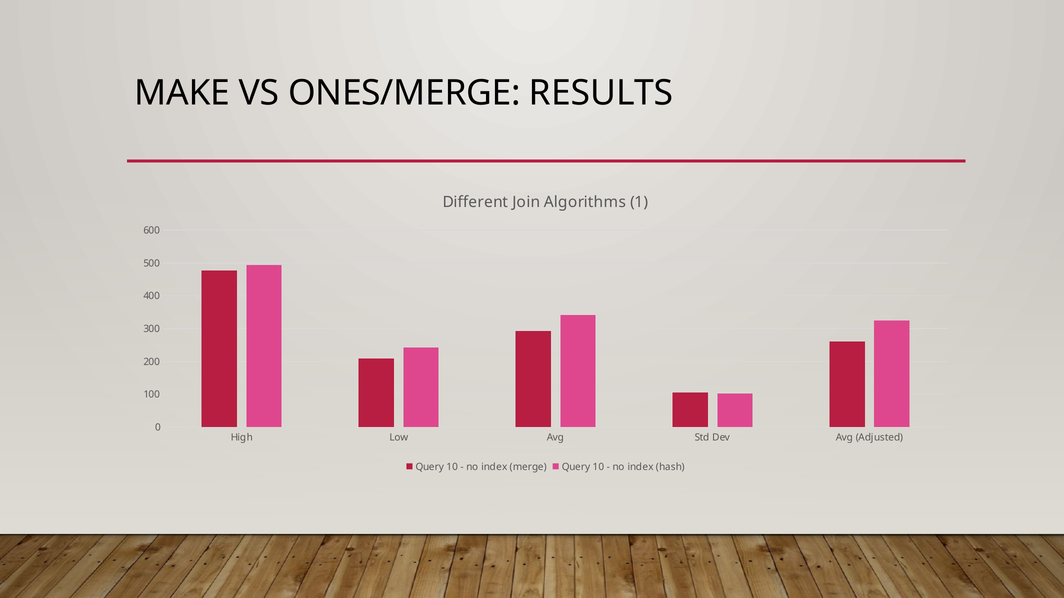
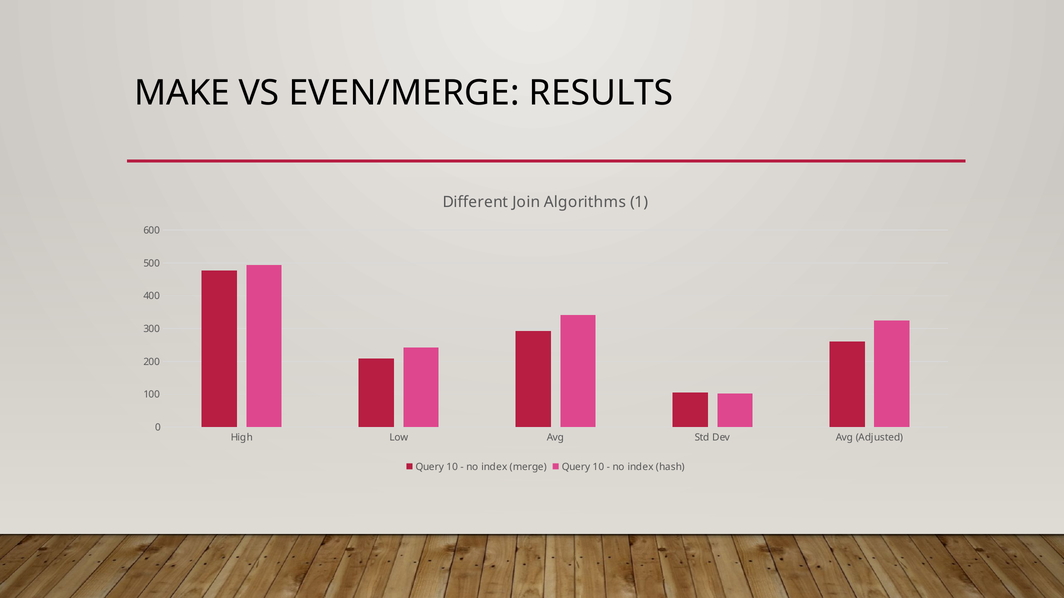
ONES/MERGE: ONES/MERGE -> EVEN/MERGE
